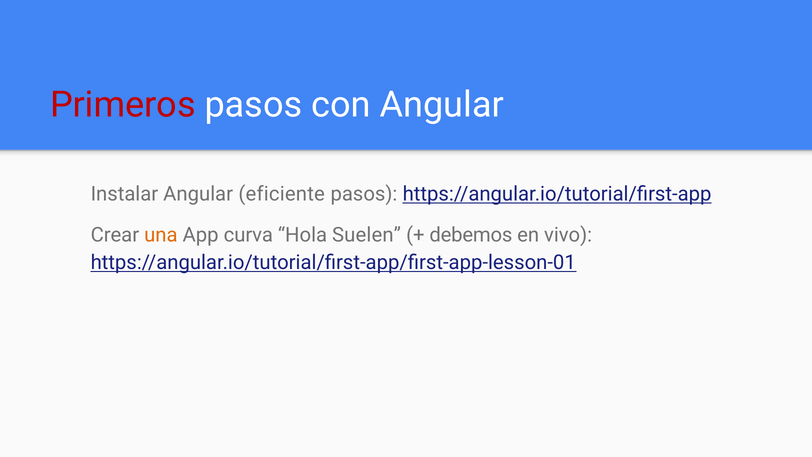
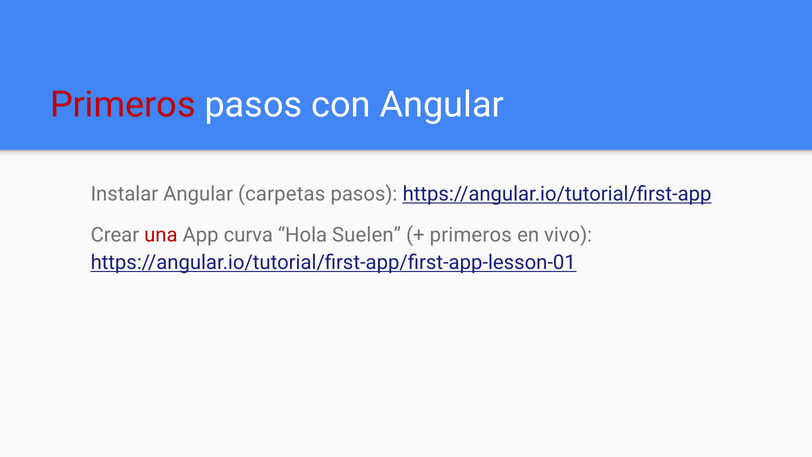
eficiente: eficiente -> carpetas
una colour: orange -> red
debemos at (471, 235): debemos -> primeros
